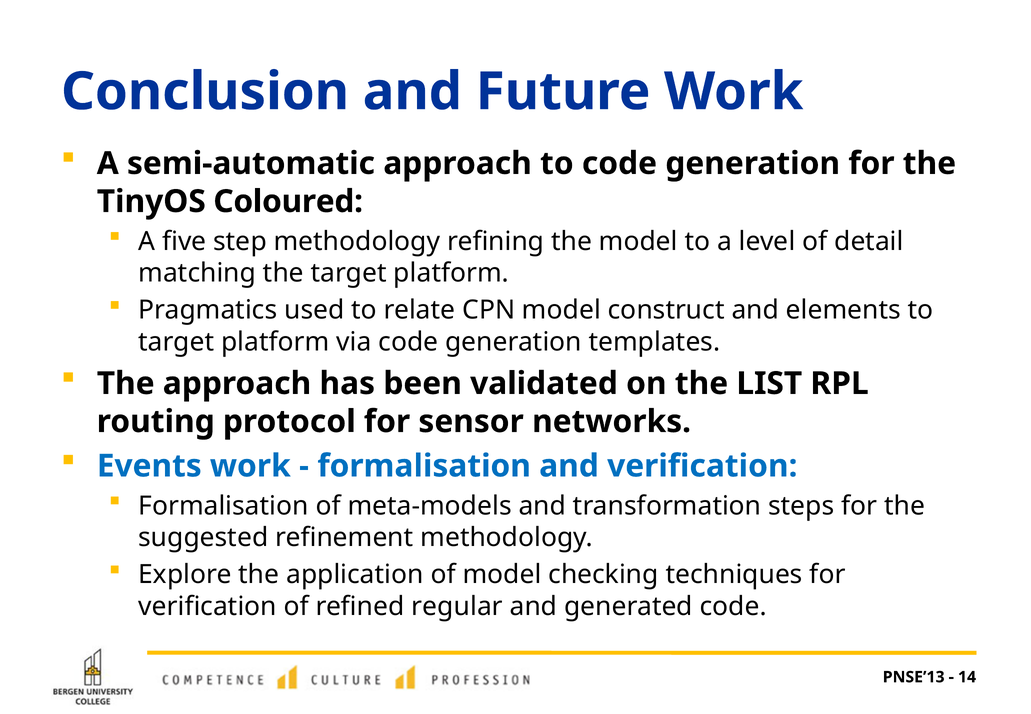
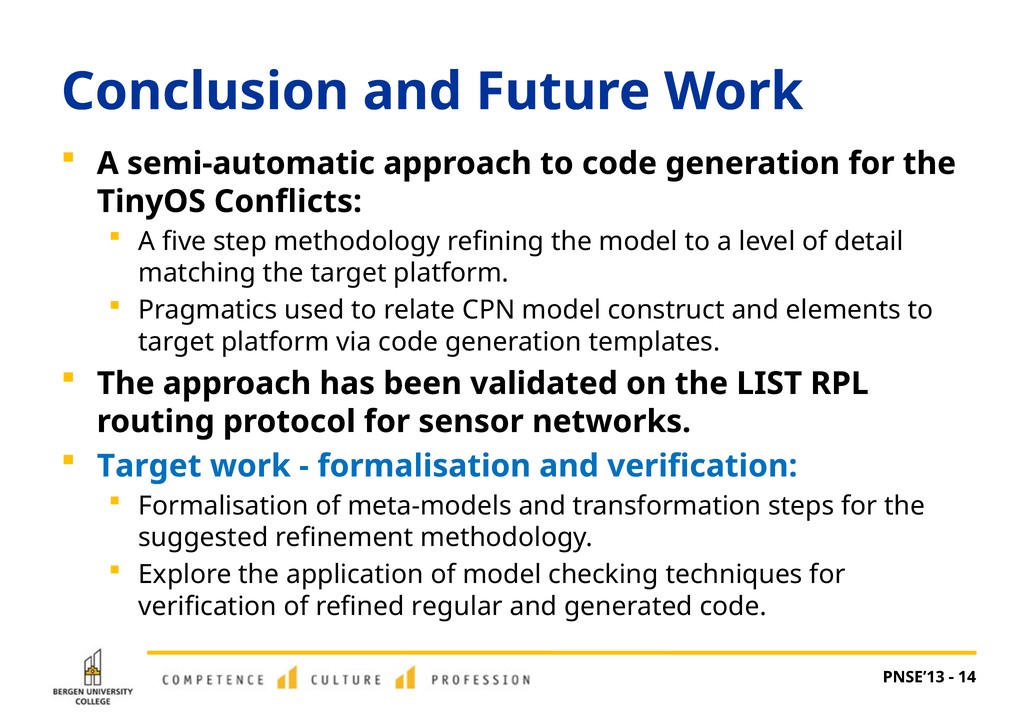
Coloured: Coloured -> Conflicts
Events at (149, 466): Events -> Target
